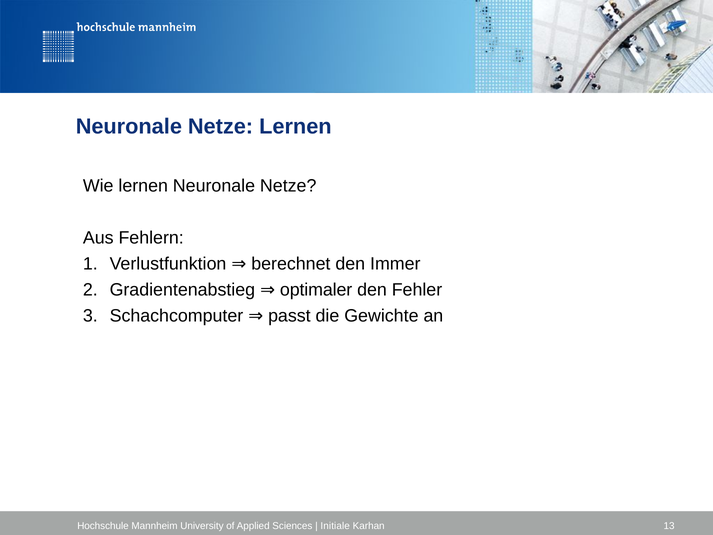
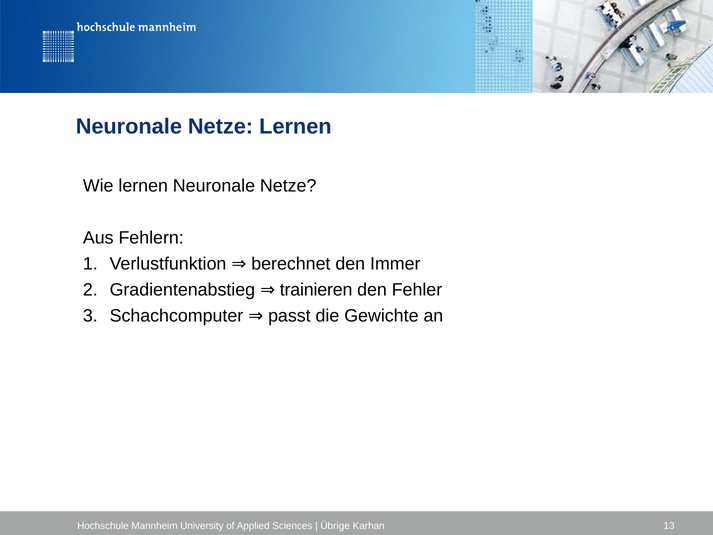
optimaler: optimaler -> trainieren
Initiale: Initiale -> Übrige
